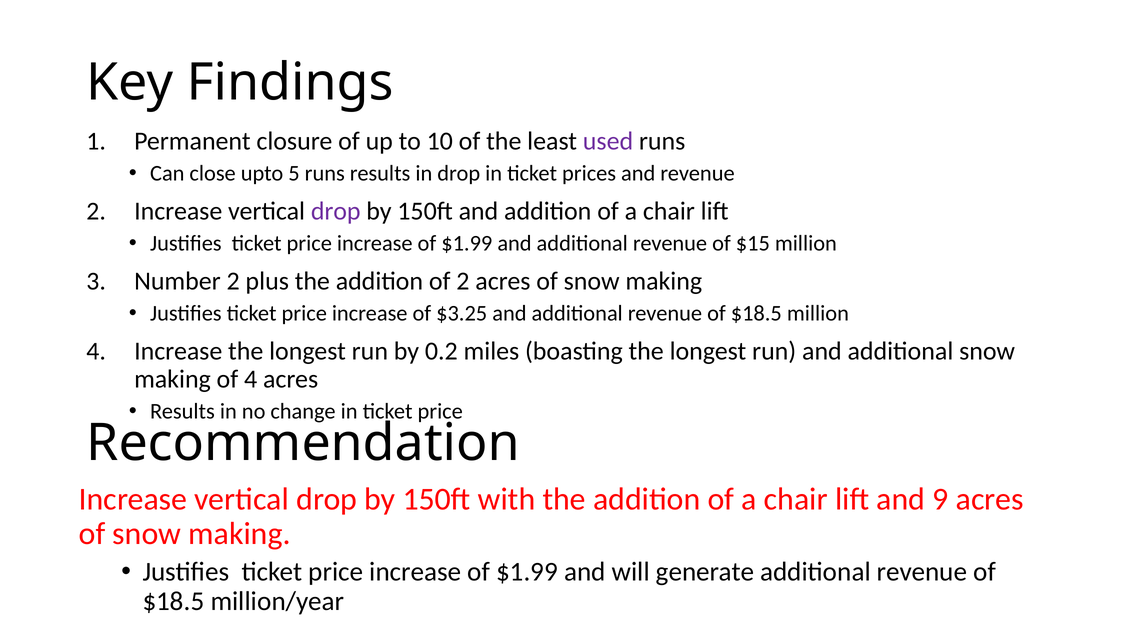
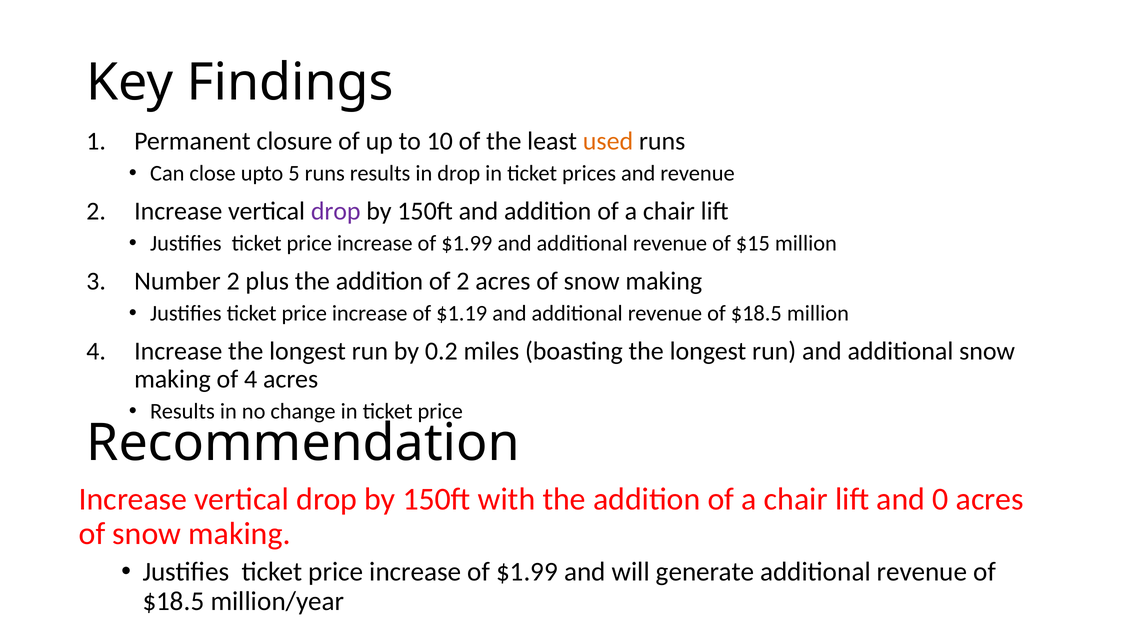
used colour: purple -> orange
$3.25: $3.25 -> $1.19
9: 9 -> 0
